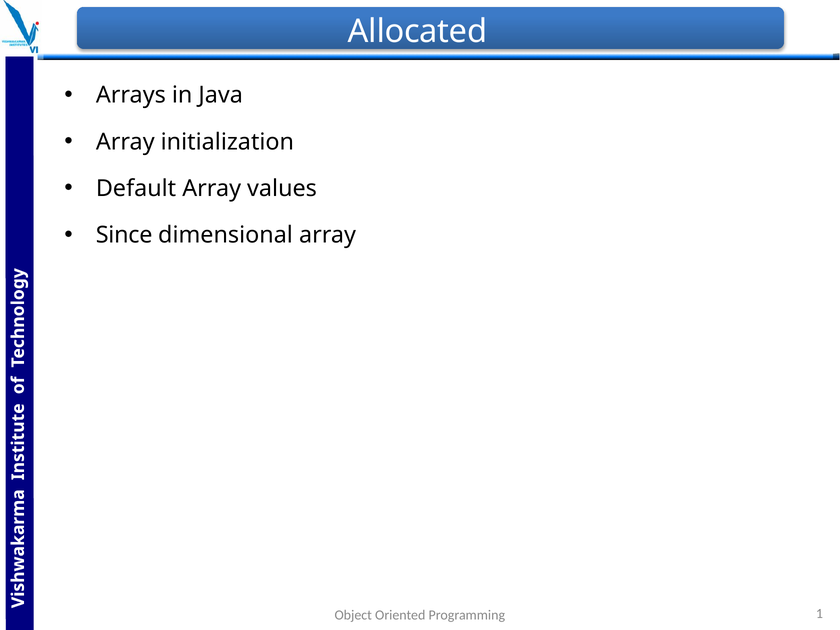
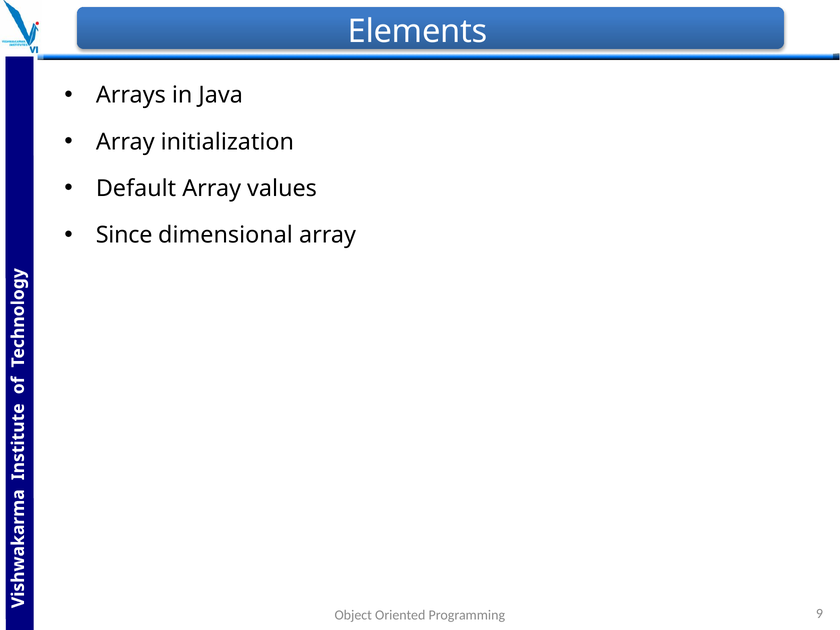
Allocated: Allocated -> Elements
1: 1 -> 9
